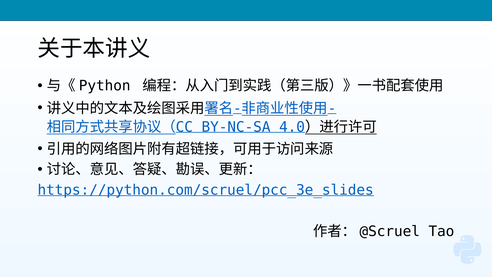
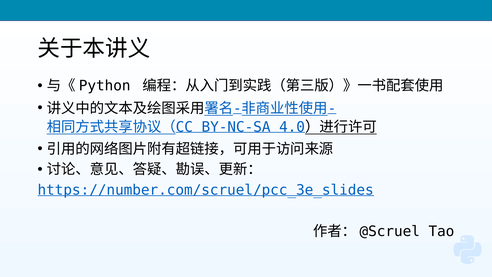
https://python.com/scruel/pcc_3e_slides: https://python.com/scruel/pcc_3e_slides -> https://number.com/scruel/pcc_3e_slides
